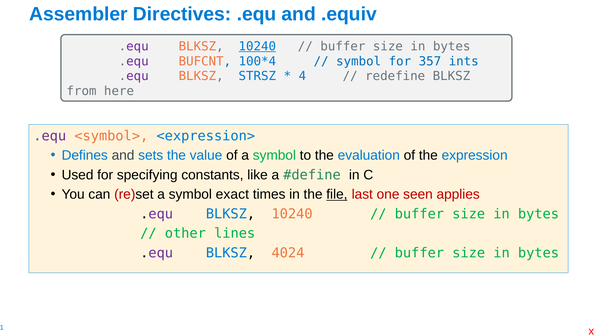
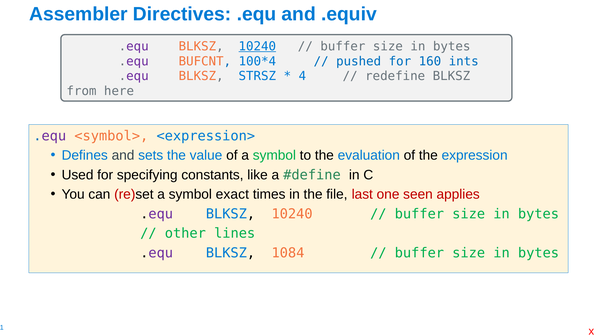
symbol at (359, 61): symbol -> pushed
357: 357 -> 160
file underline: present -> none
4024: 4024 -> 1084
